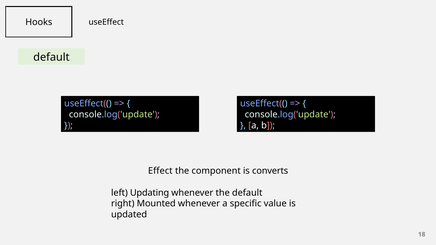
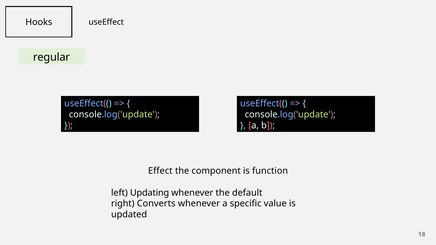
default at (51, 57): default -> regular
converts: converts -> function
Mounted: Mounted -> Converts
